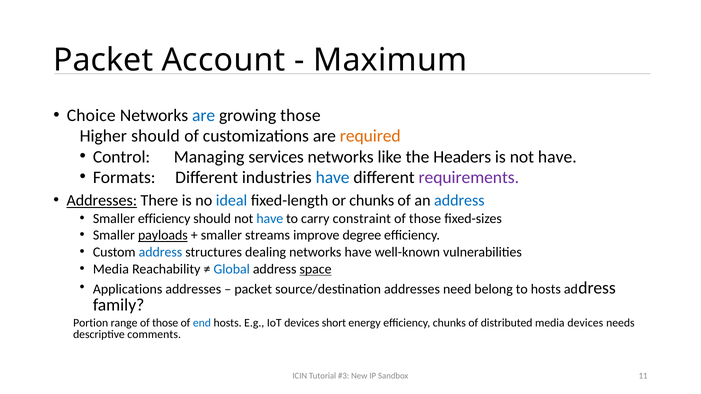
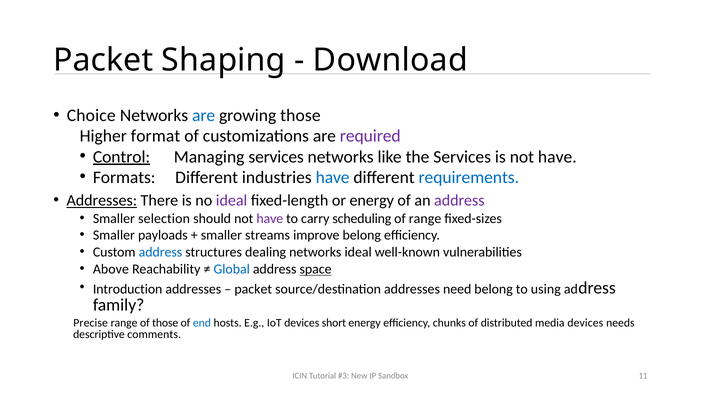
Account: Account -> Shaping
Maximum: Maximum -> Download
Higher should: should -> format
required colour: orange -> purple
Control underline: none -> present
the Headers: Headers -> Services
requirements colour: purple -> blue
ideal at (232, 201) colour: blue -> purple
or chunks: chunks -> energy
address at (459, 201) colour: blue -> purple
Smaller efficiency: efficiency -> selection
have at (270, 219) colour: blue -> purple
constraint: constraint -> scheduling
those at (425, 219): those -> range
payloads underline: present -> none
improve degree: degree -> belong
networks have: have -> ideal
Media at (111, 269): Media -> Above
Applications: Applications -> Introduction
to hosts: hosts -> using
Portion: Portion -> Precise
